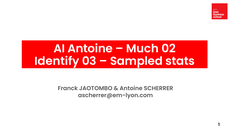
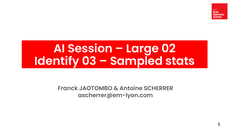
AI Antoine: Antoine -> Session
Much: Much -> Large
